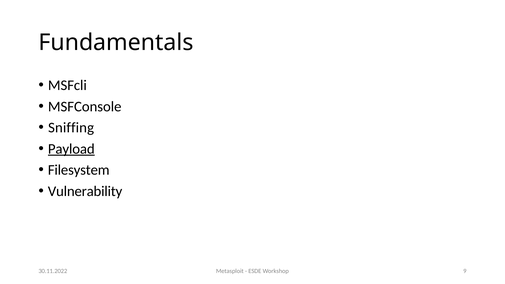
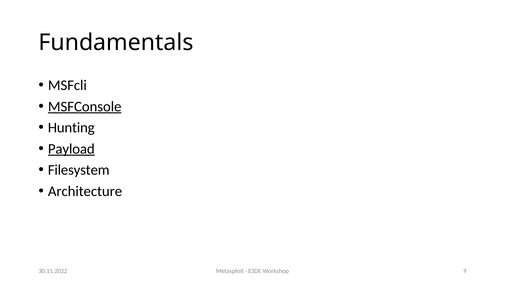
MSFConsole underline: none -> present
Sniffing: Sniffing -> Hunting
Vulnerability: Vulnerability -> Architecture
